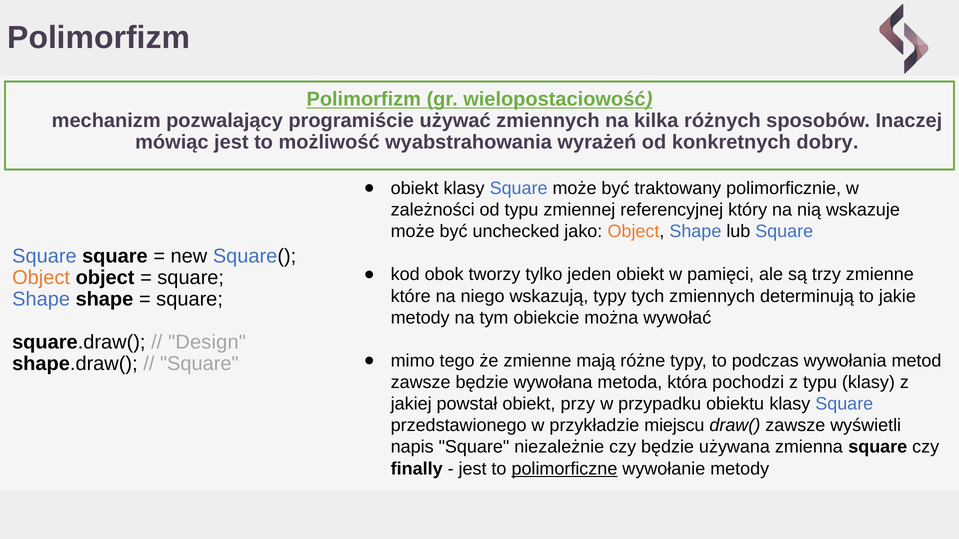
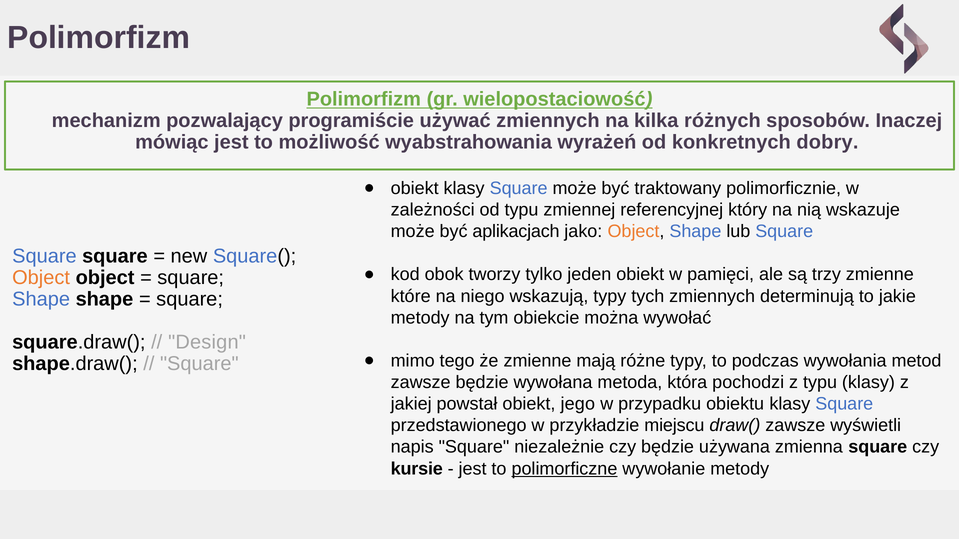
unchecked: unchecked -> aplikacjach
przy: przy -> jego
finally: finally -> kursie
